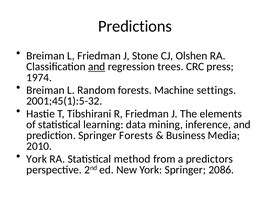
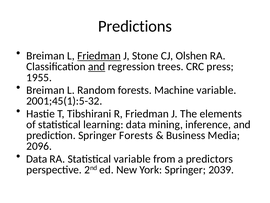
Friedman at (99, 56) underline: none -> present
1974: 1974 -> 1955
Machine settings: settings -> variable
2010: 2010 -> 2096
York at (37, 159): York -> Data
Statistical method: method -> variable
2086: 2086 -> 2039
